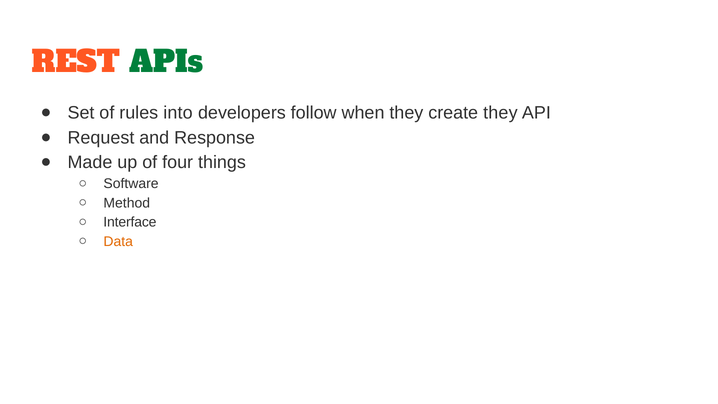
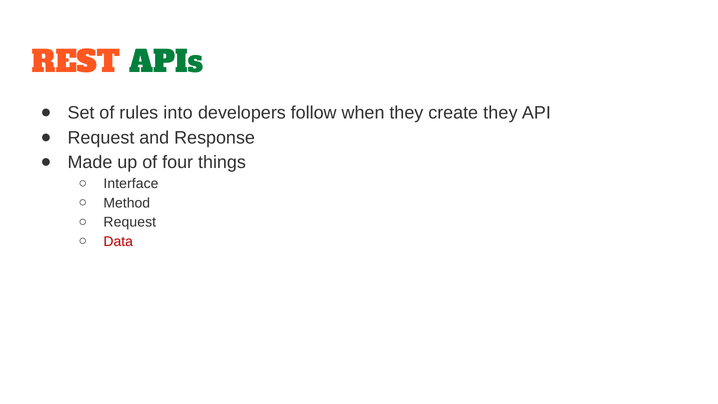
Software: Software -> Interface
Interface at (130, 222): Interface -> Request
Data colour: orange -> red
